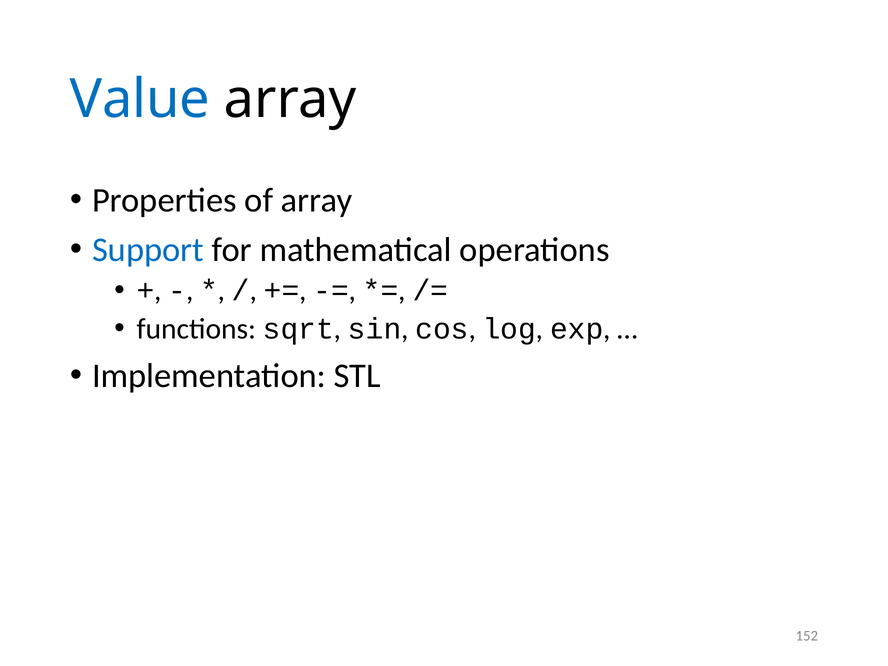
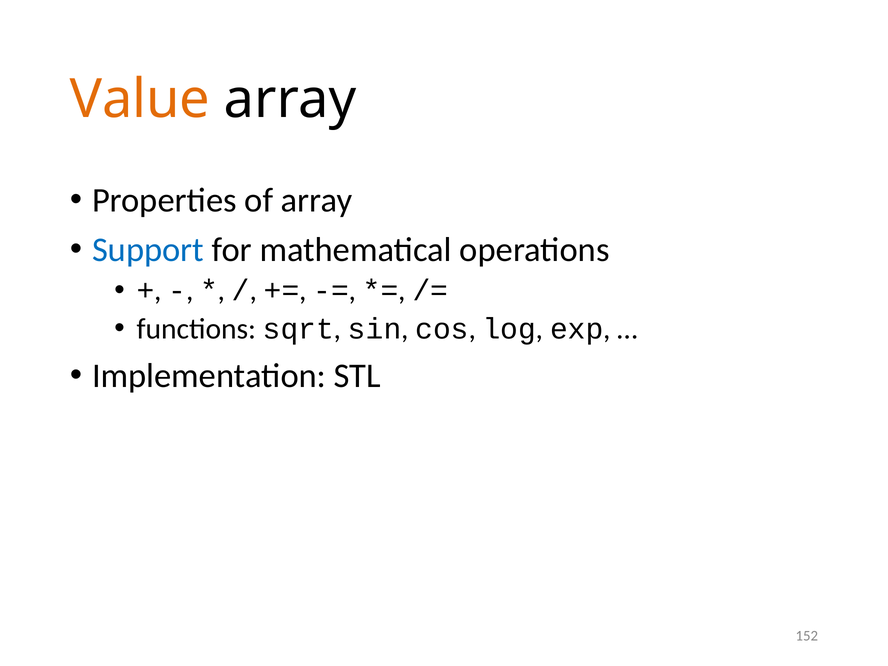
Value colour: blue -> orange
